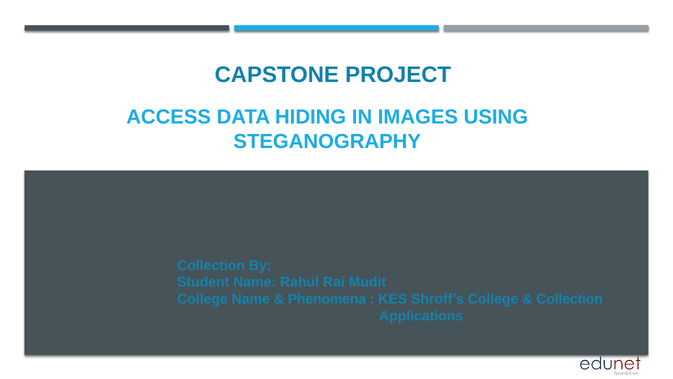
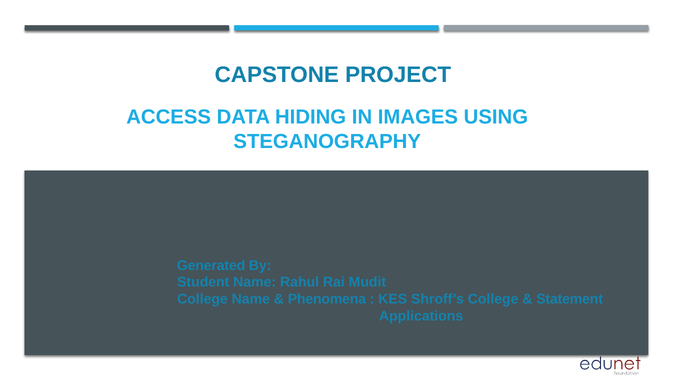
Collection at (211, 265): Collection -> Generated
Collection at (570, 299): Collection -> Statement
